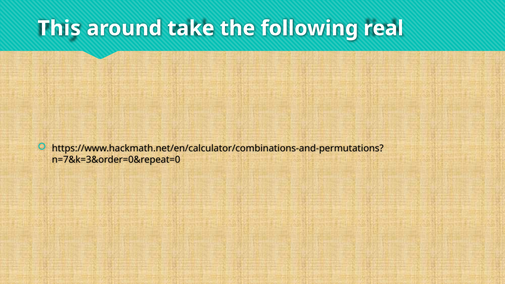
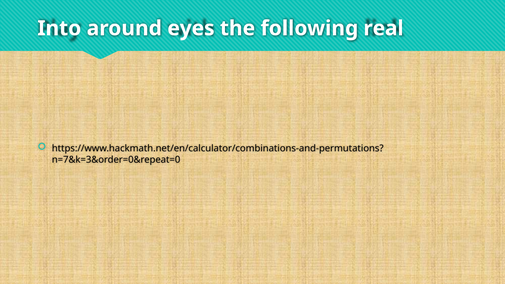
This: This -> Into
take: take -> eyes
